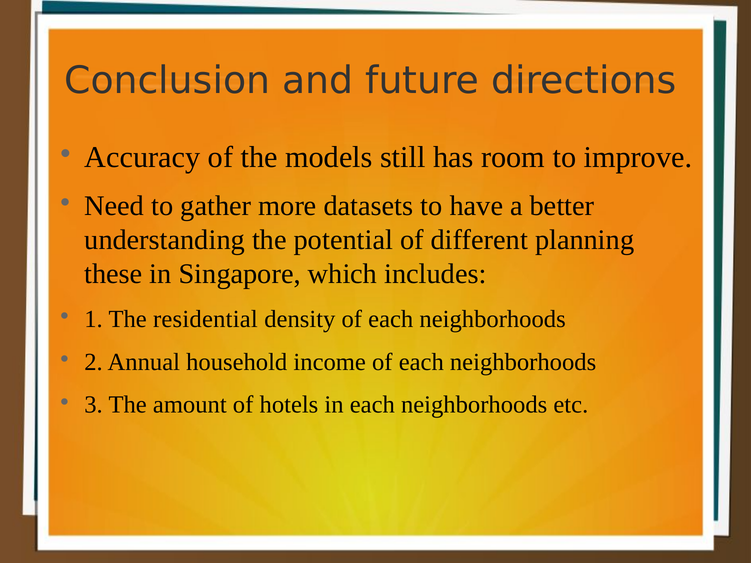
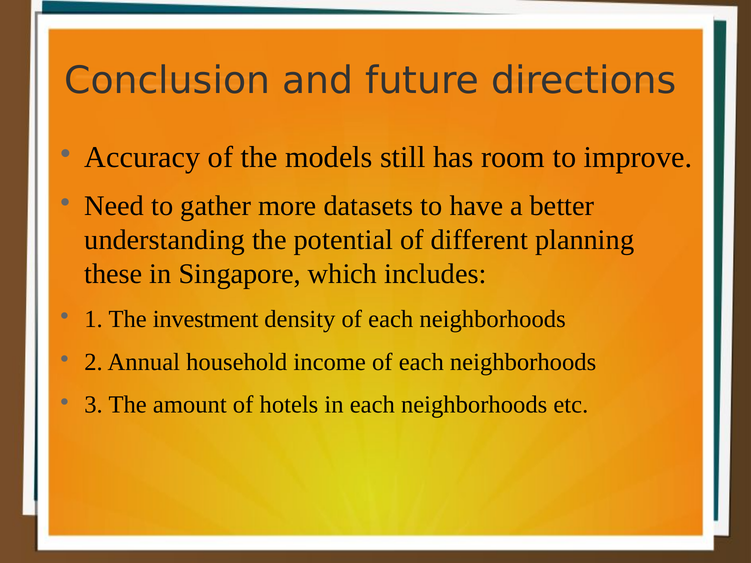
residential: residential -> investment
